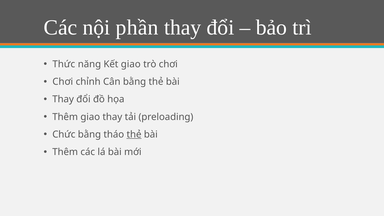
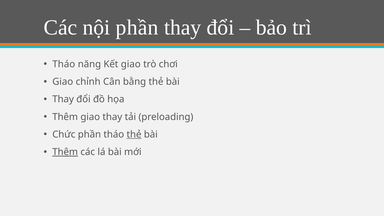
Thức at (64, 64): Thức -> Tháo
Chơi at (63, 82): Chơi -> Giao
Chức bằng: bằng -> phần
Thêm at (65, 152) underline: none -> present
